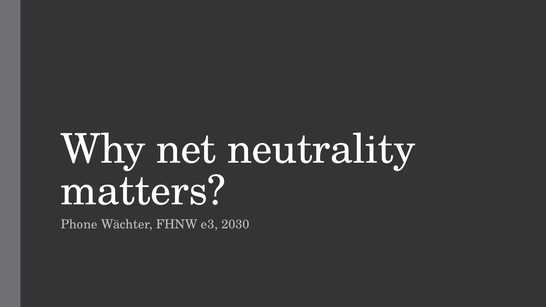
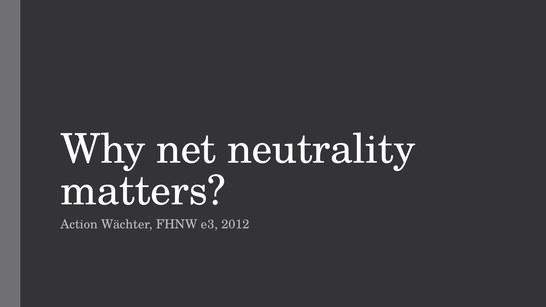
Phone: Phone -> Action
2030: 2030 -> 2012
